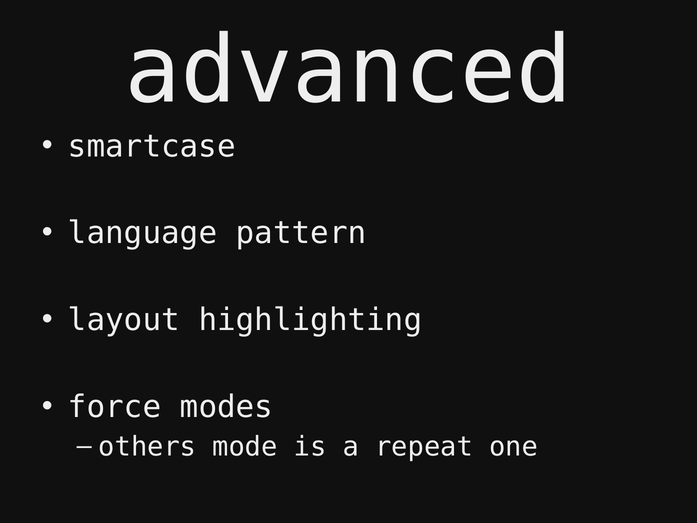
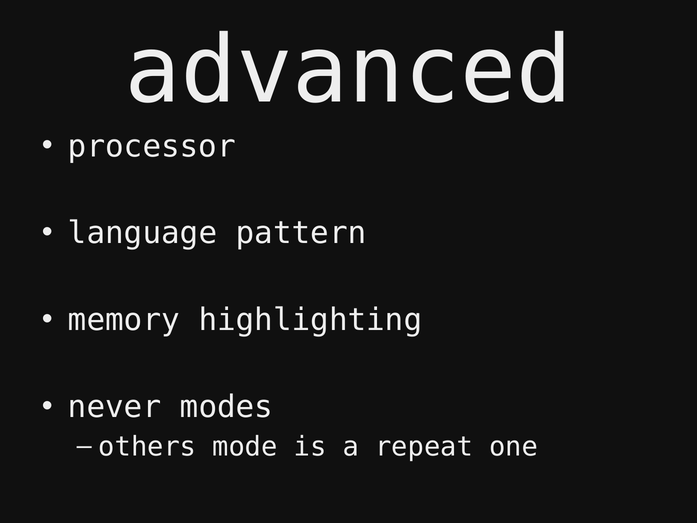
smartcase: smartcase -> processor
layout: layout -> memory
force: force -> never
